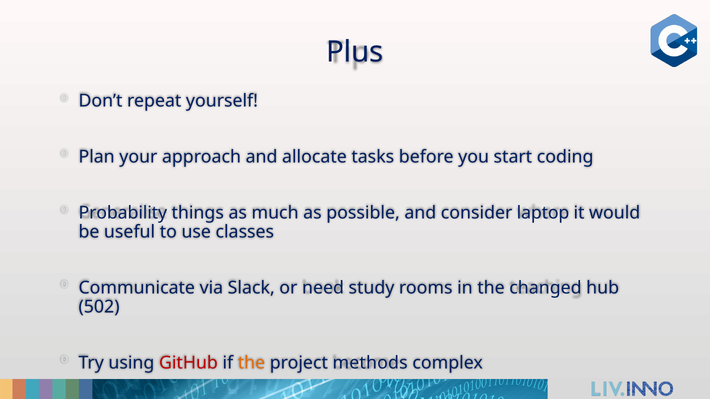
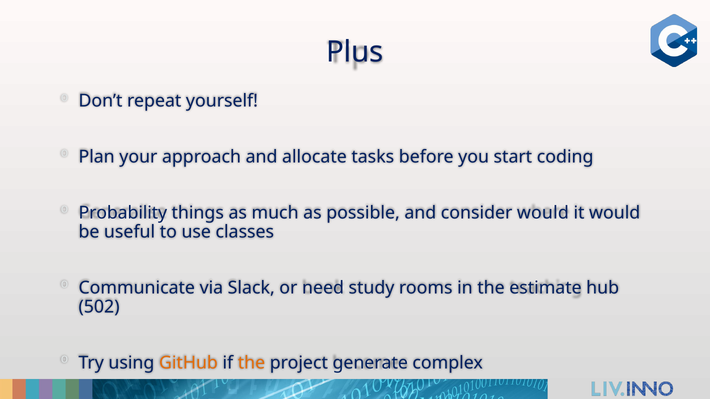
consider laptop: laptop -> would
changed: changed -> estimate
GitHub colour: red -> orange
methods: methods -> generate
